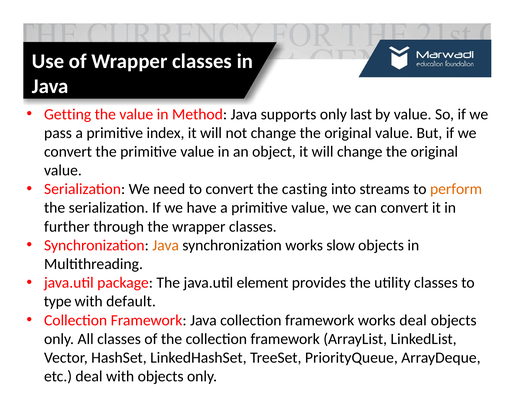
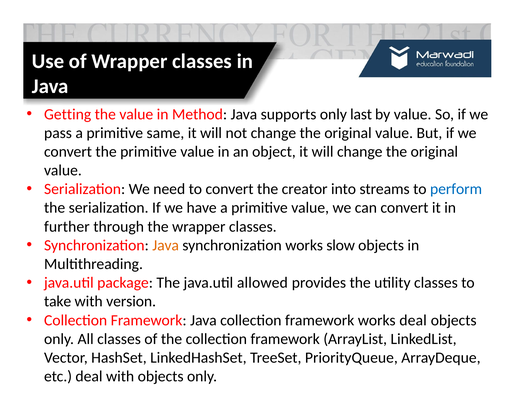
index: index -> same
casting: casting -> creator
perform colour: orange -> blue
element: element -> allowed
type: type -> take
default: default -> version
